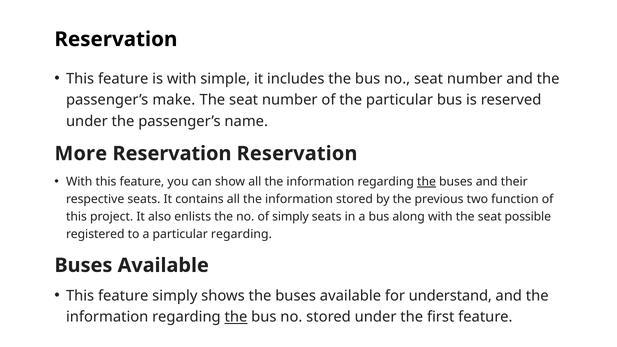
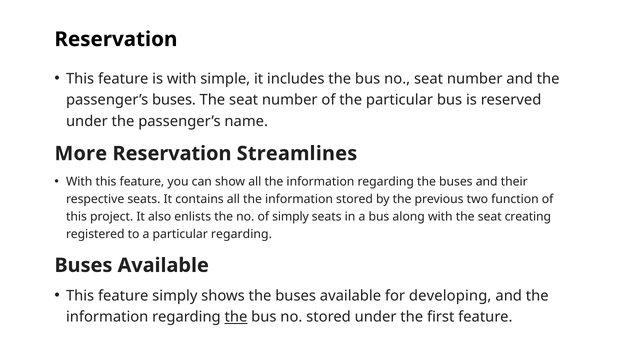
passenger’s make: make -> buses
Reservation Reservation: Reservation -> Streamlines
the at (427, 182) underline: present -> none
possible: possible -> creating
understand: understand -> developing
